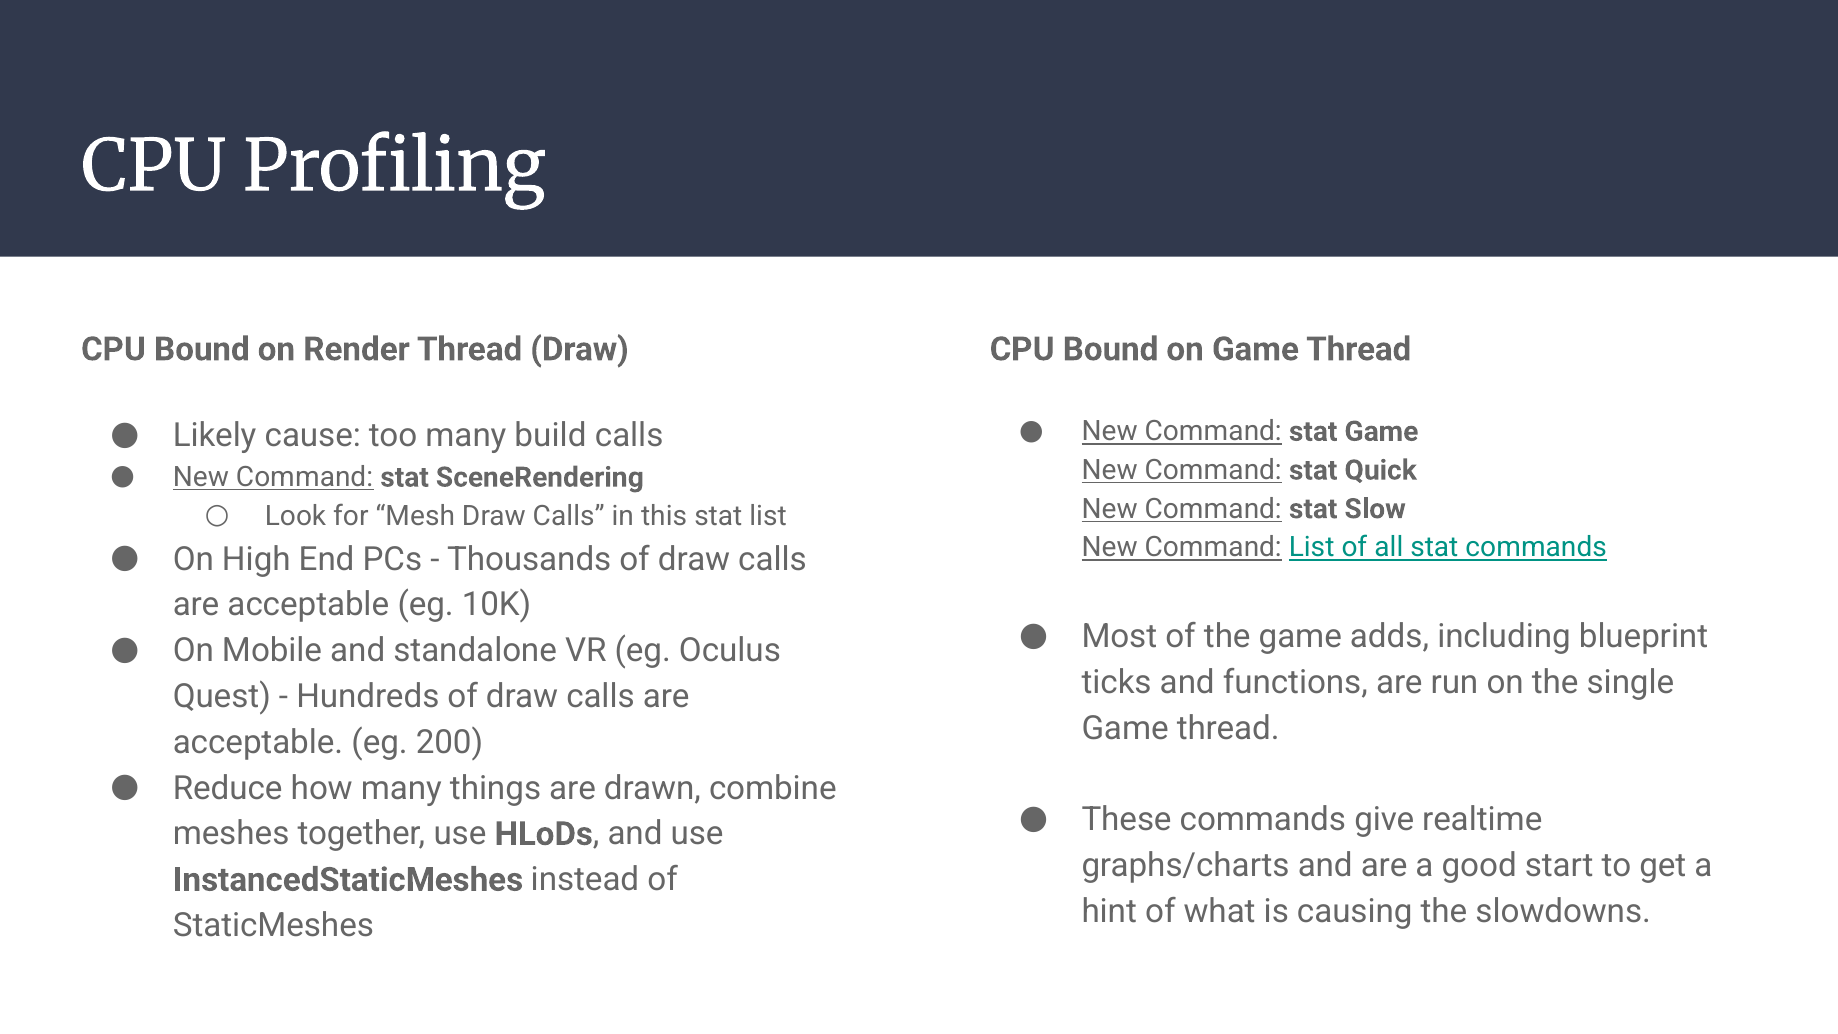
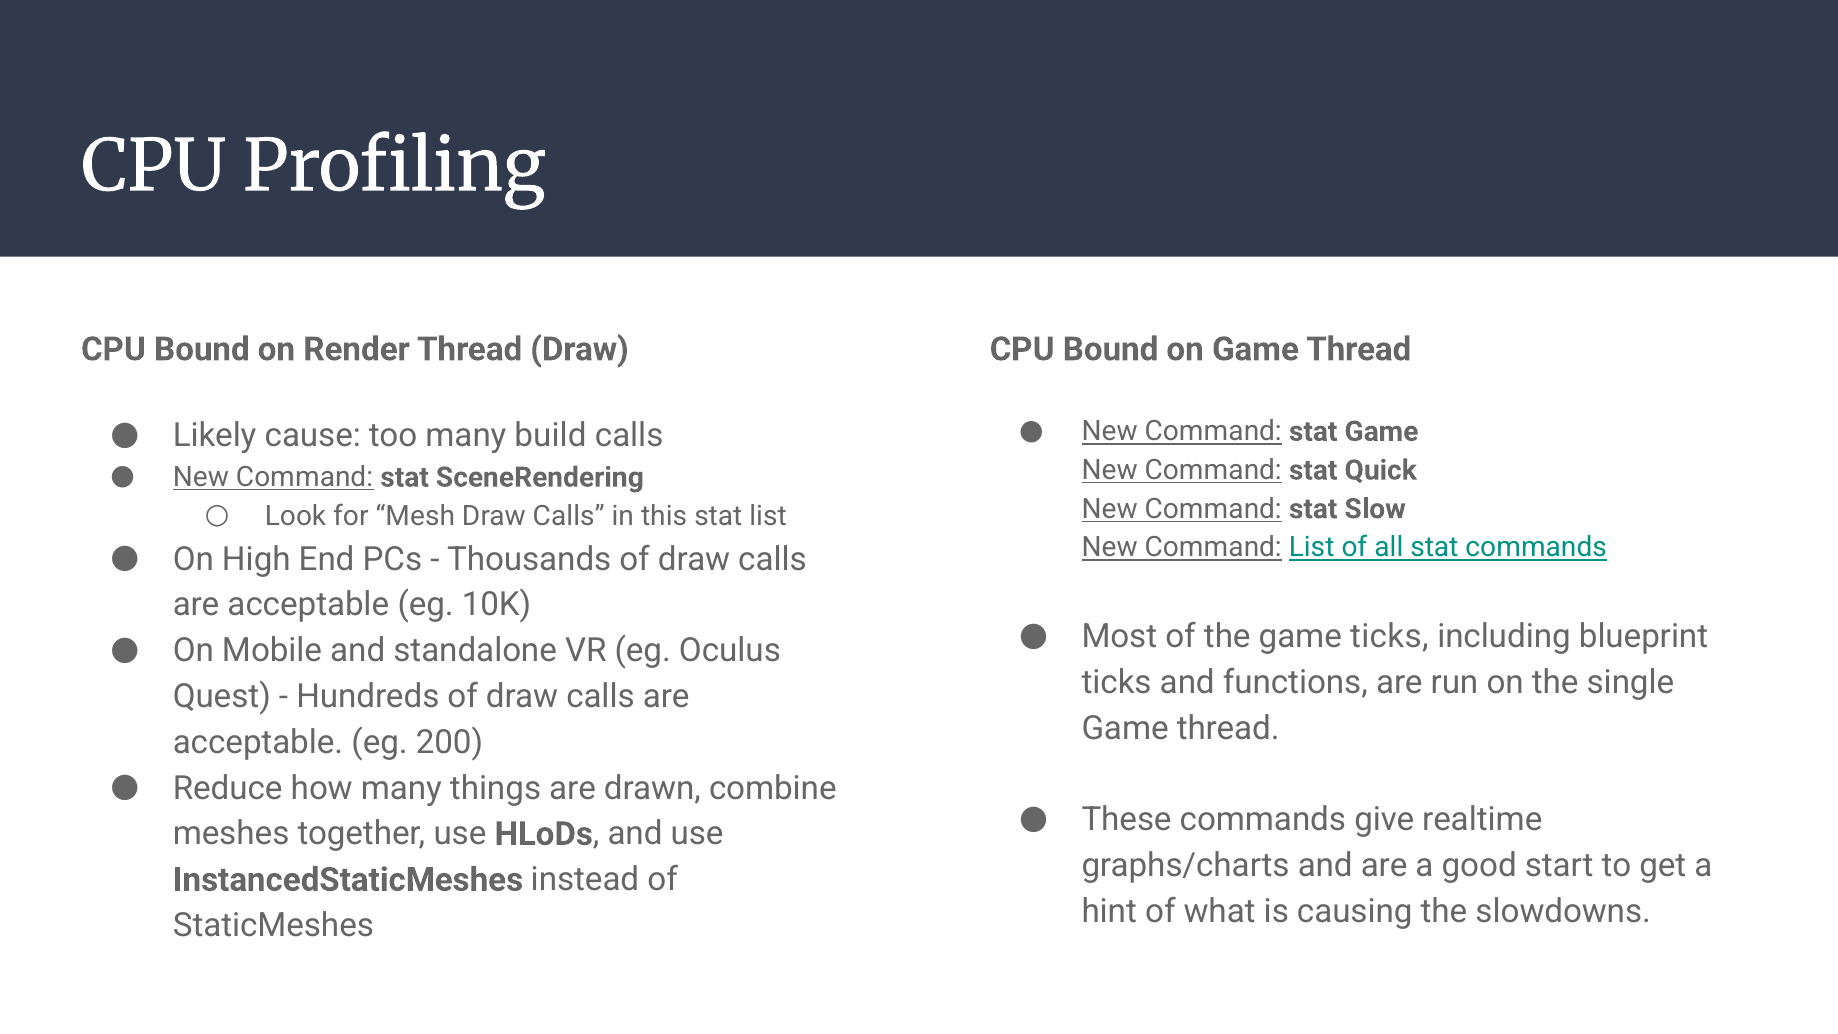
game adds: adds -> ticks
